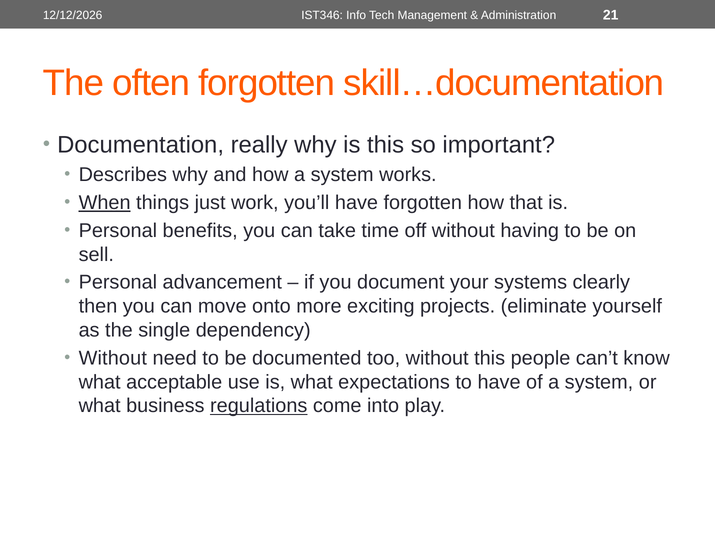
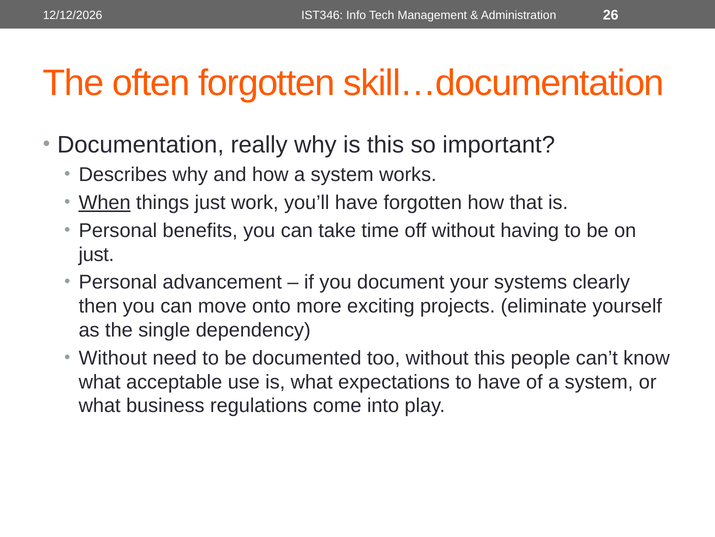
21: 21 -> 26
sell at (96, 254): sell -> just
regulations underline: present -> none
